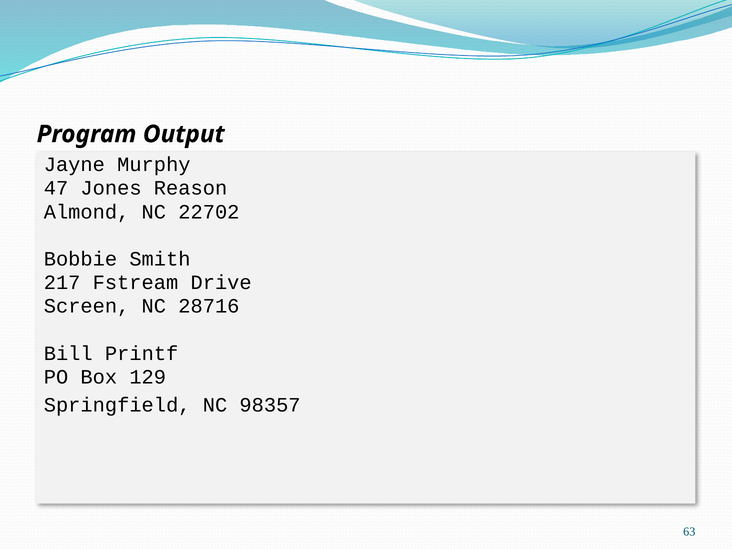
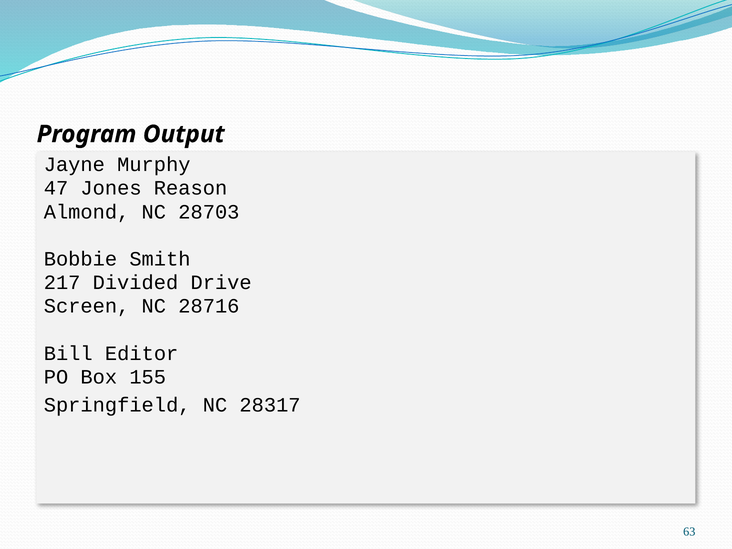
22702: 22702 -> 28703
Fstream: Fstream -> Divided
Printf: Printf -> Editor
129: 129 -> 155
98357: 98357 -> 28317
